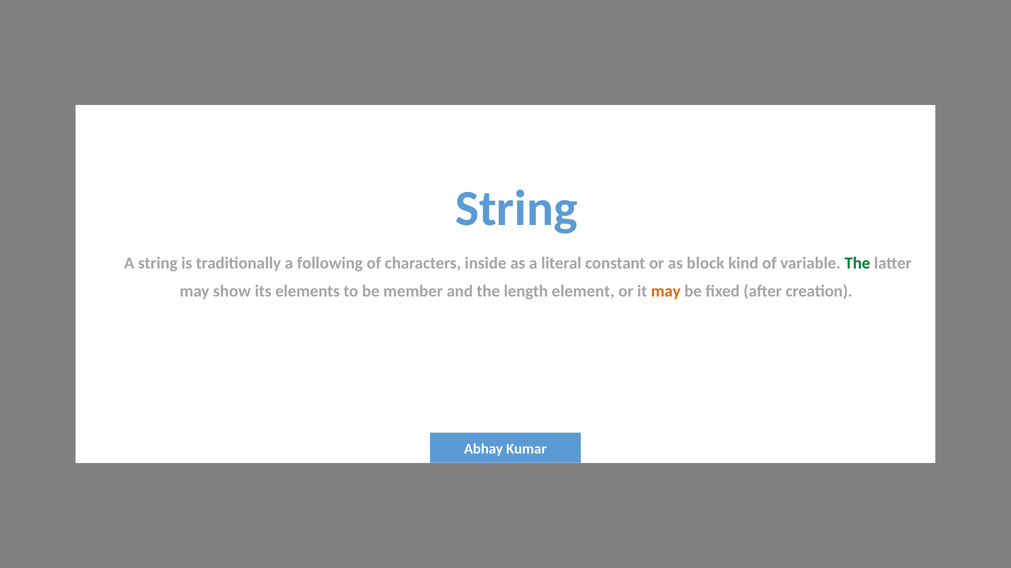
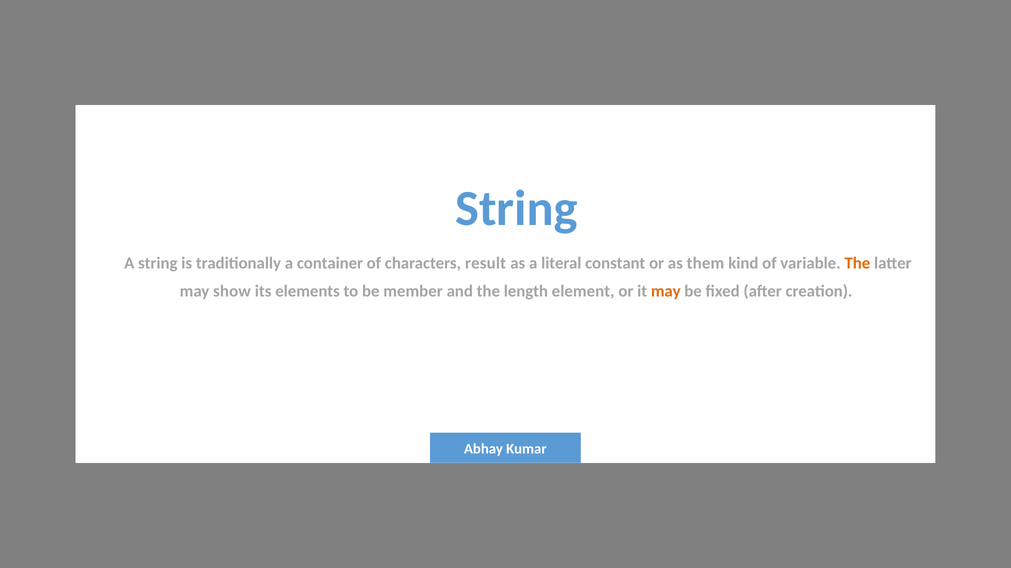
following: following -> container
inside: inside -> result
block: block -> them
The at (857, 263) colour: green -> orange
